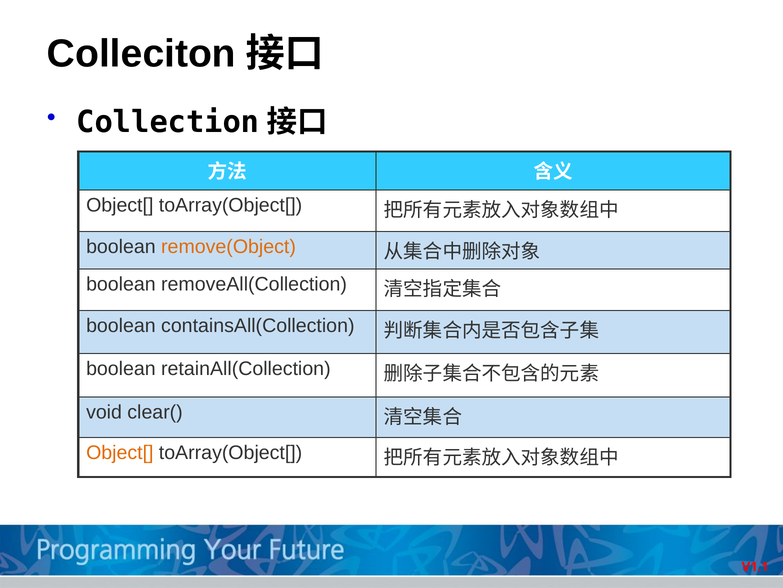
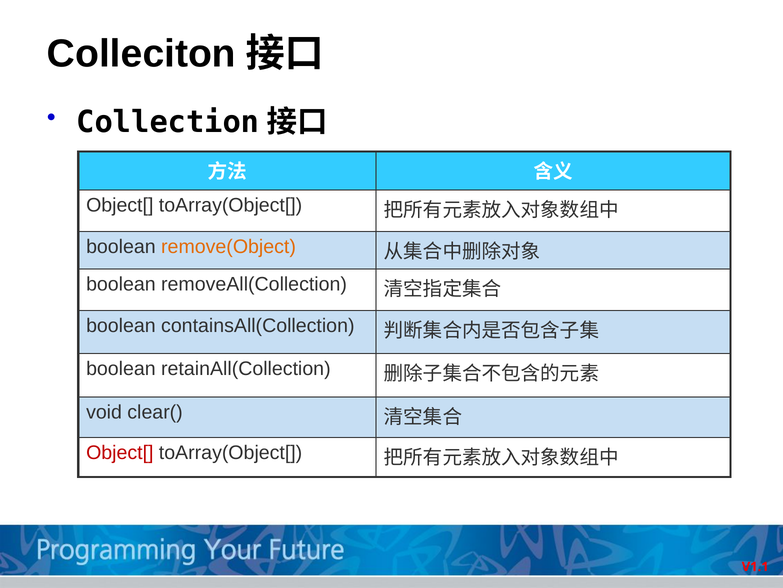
Object[ at (120, 452) colour: orange -> red
